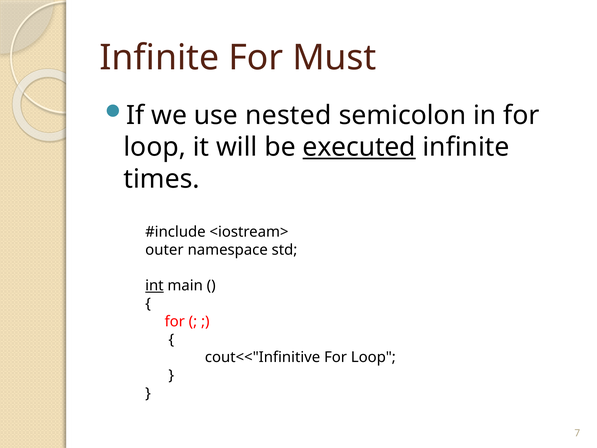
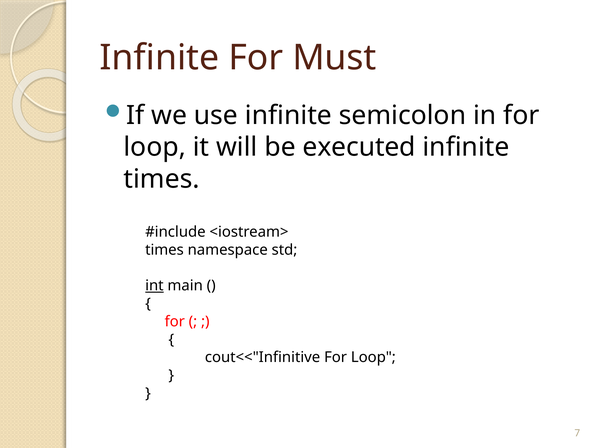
use nested: nested -> infinite
executed underline: present -> none
outer at (164, 250): outer -> times
